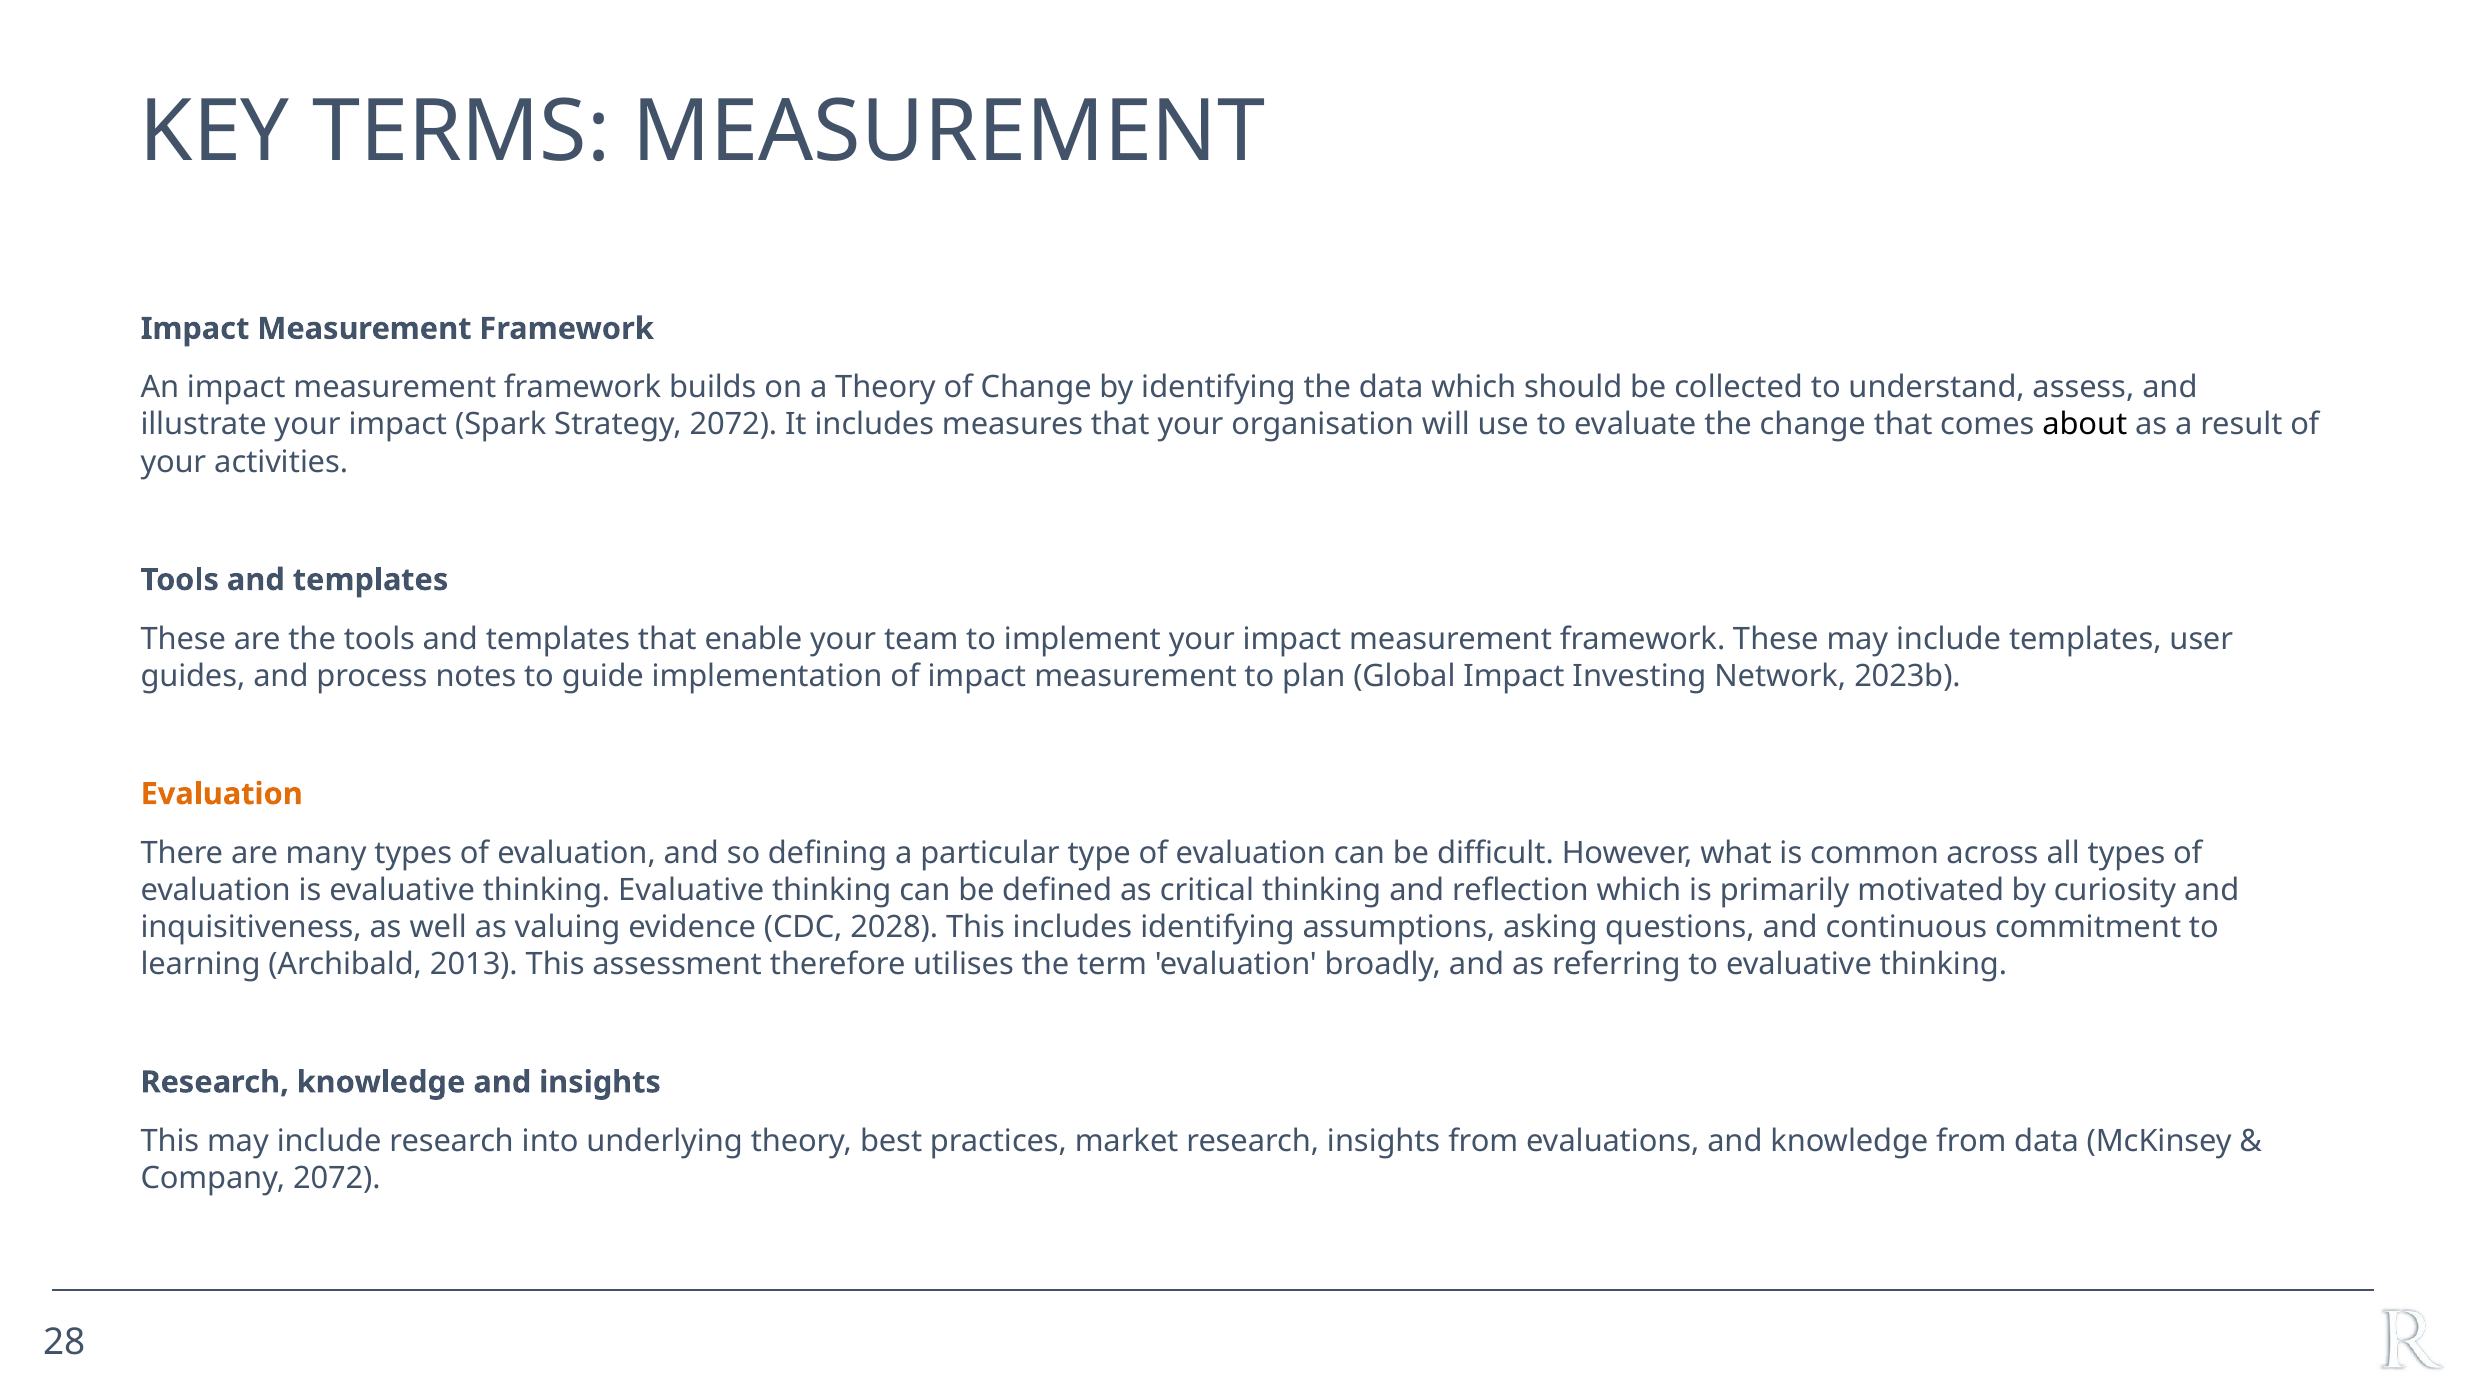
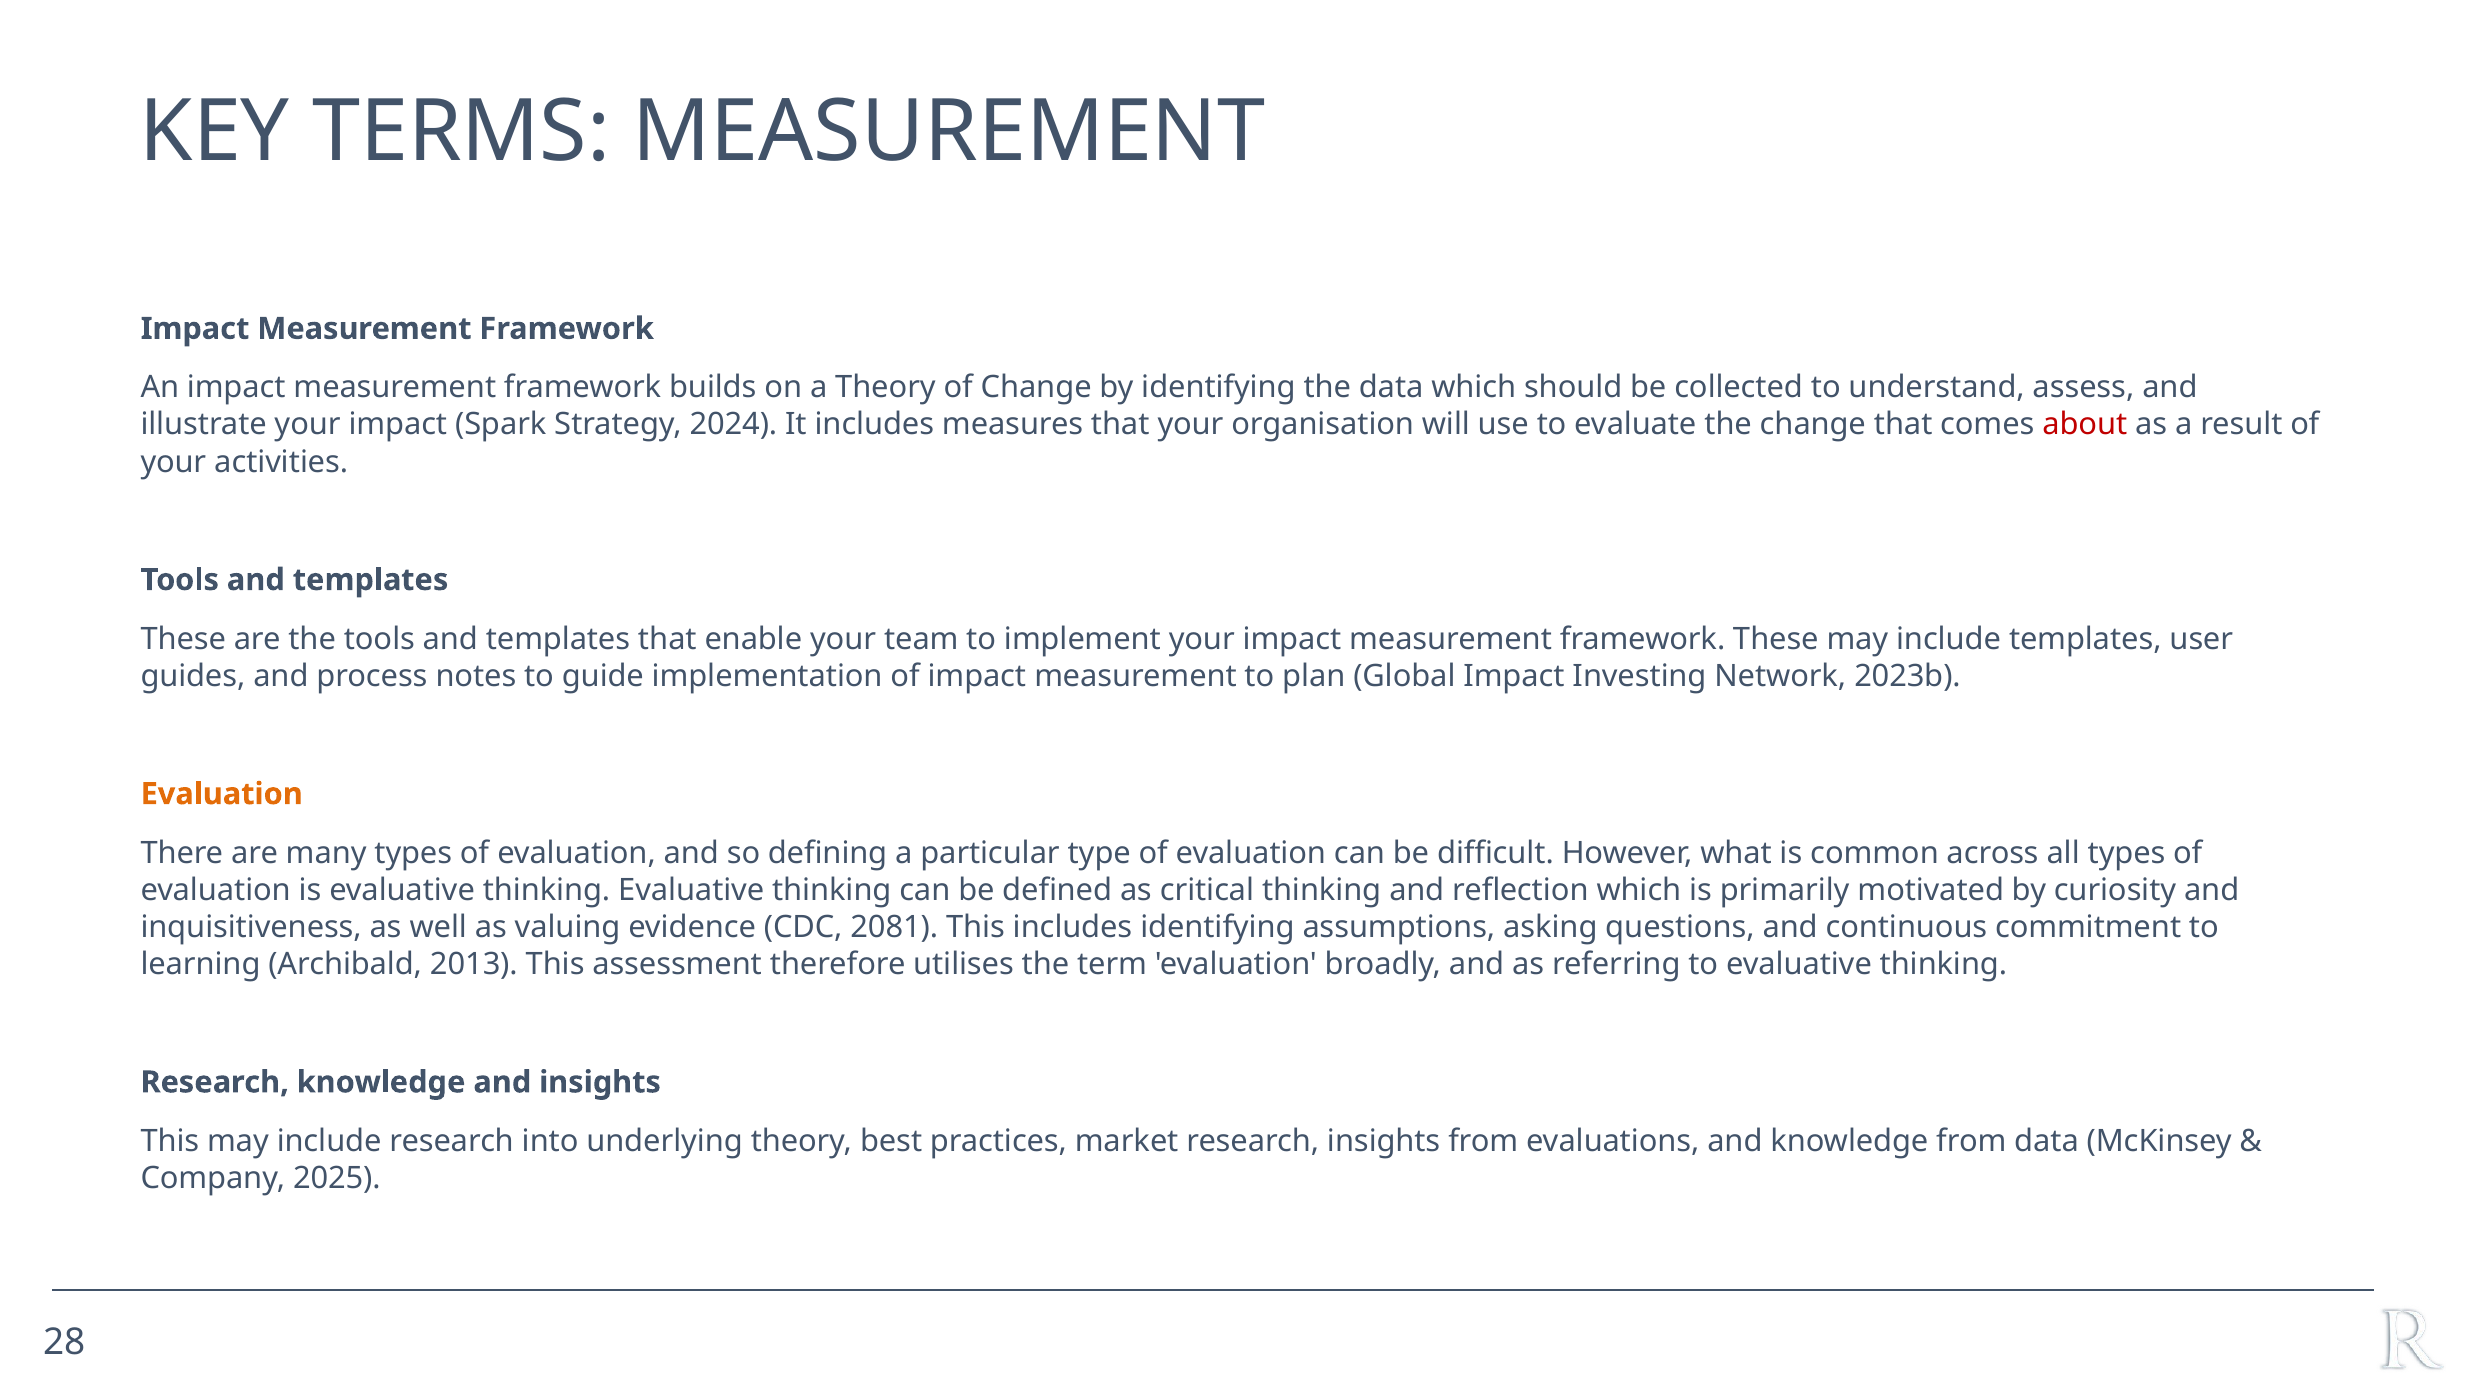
Strategy 2072: 2072 -> 2024
about colour: black -> red
2028: 2028 -> 2081
Company 2072: 2072 -> 2025
